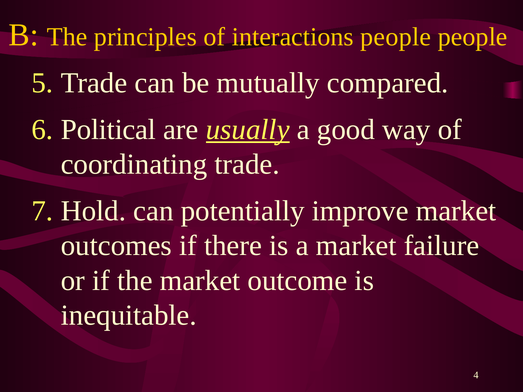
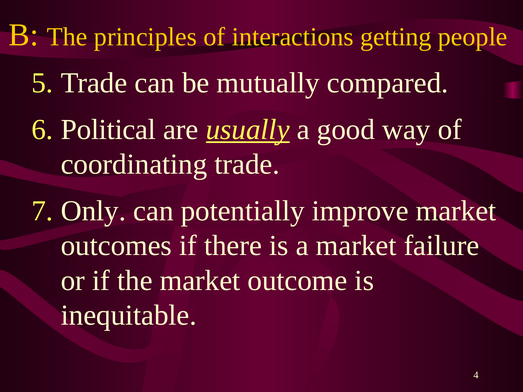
interactions people: people -> getting
Hold: Hold -> Only
